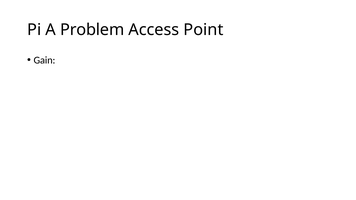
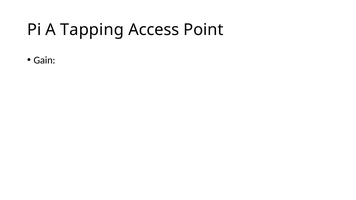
Problem: Problem -> Tapping
